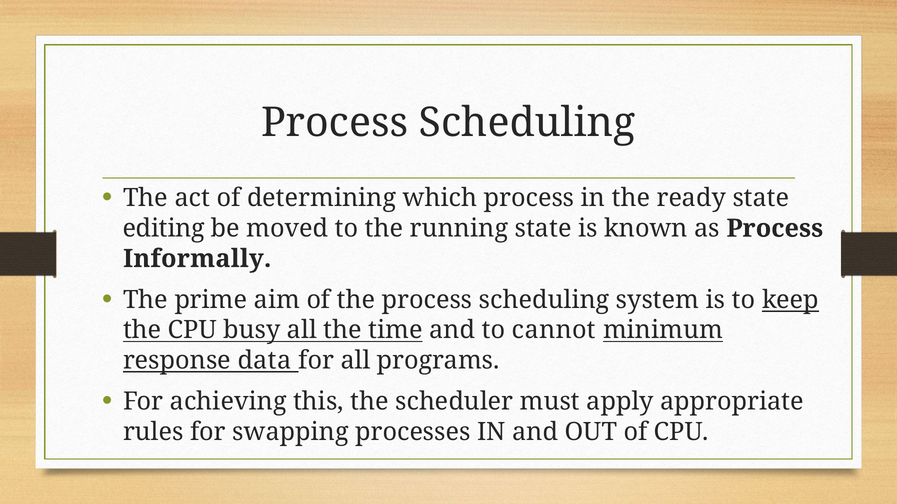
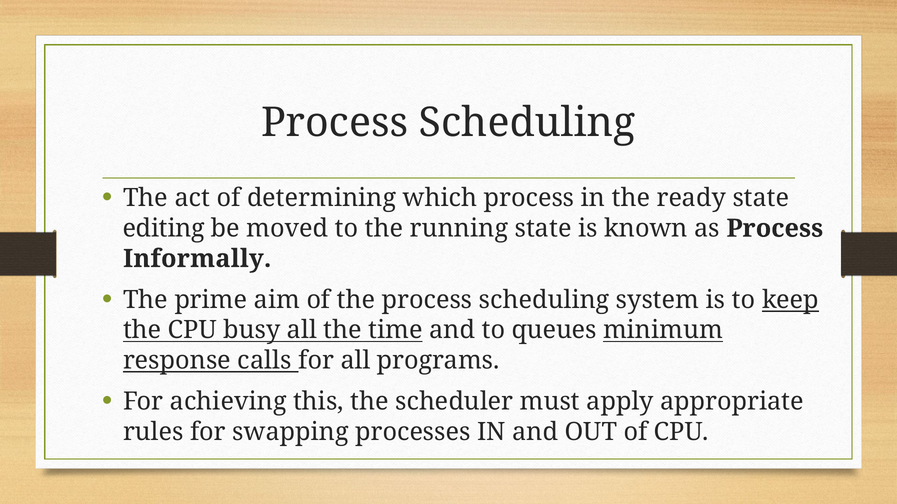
cannot: cannot -> queues
data: data -> calls
